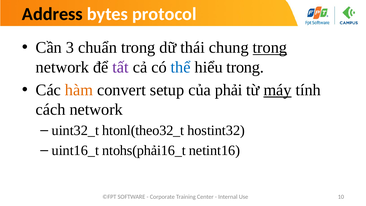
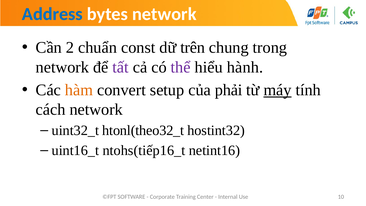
Address colour: black -> blue
bytes protocol: protocol -> network
3: 3 -> 2
chuẩn trong: trong -> const
thái: thái -> trên
trong at (270, 48) underline: present -> none
thể colour: blue -> purple
hiểu trong: trong -> hành
ntohs(phải16_t: ntohs(phải16_t -> ntohs(tiếp16_t
